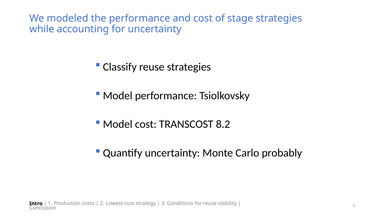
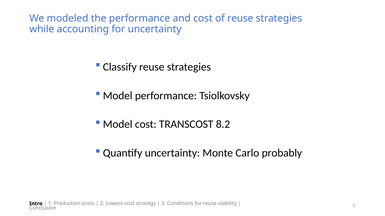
of stage: stage -> reuse
